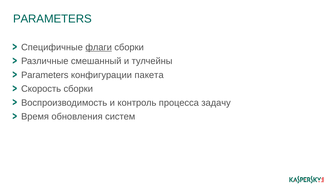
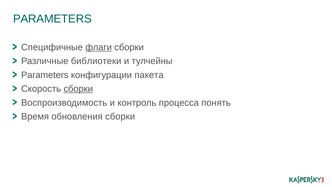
смешанный: смешанный -> библиотеки
сборки at (78, 89) underline: none -> present
задачу: задачу -> понять
обновления систем: систем -> сборки
